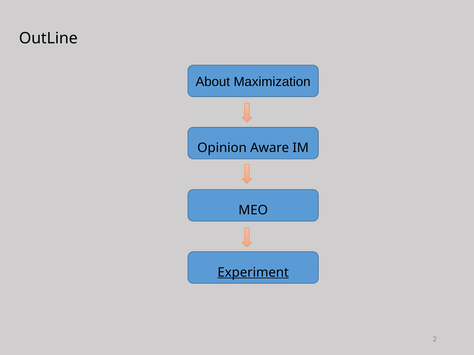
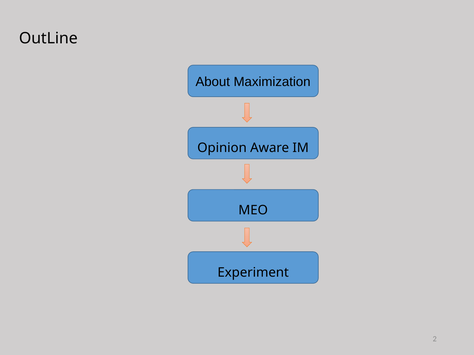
Experiment underline: present -> none
